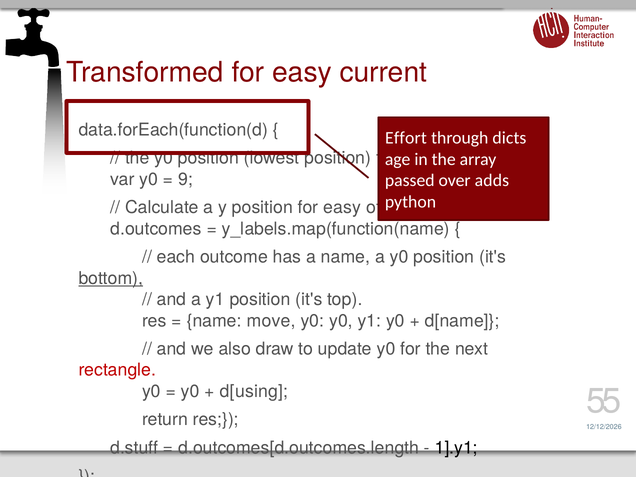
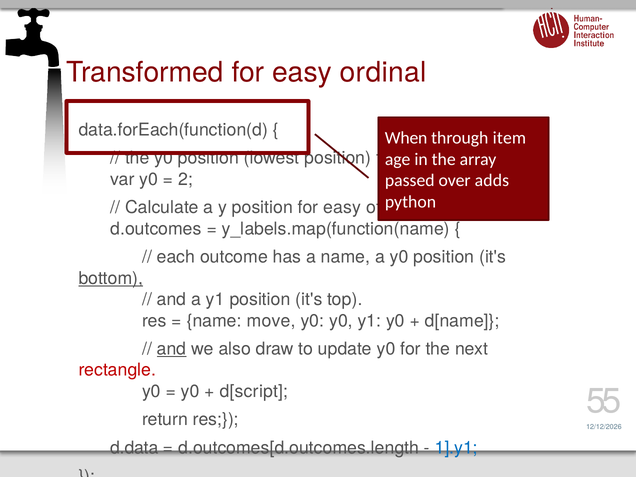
current: current -> ordinal
Effort: Effort -> When
dicts: dicts -> item
9: 9 -> 2
and at (172, 349) underline: none -> present
d[using: d[using -> d[script
d.stuff: d.stuff -> d.data
1].y1 colour: black -> blue
